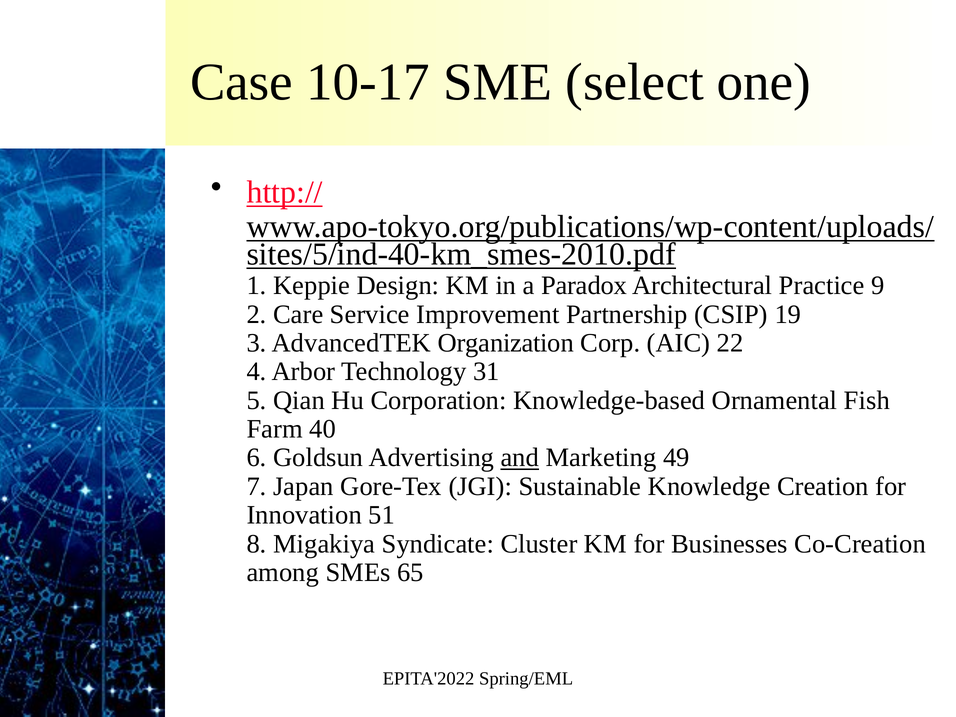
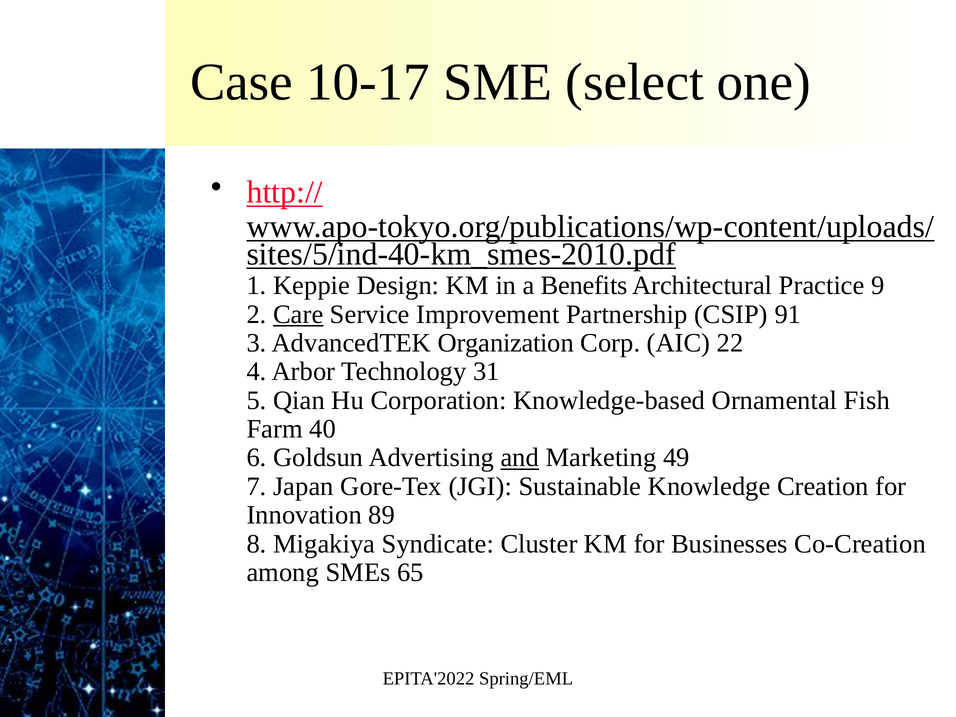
Paradox: Paradox -> Benefits
Care underline: none -> present
19: 19 -> 91
51: 51 -> 89
